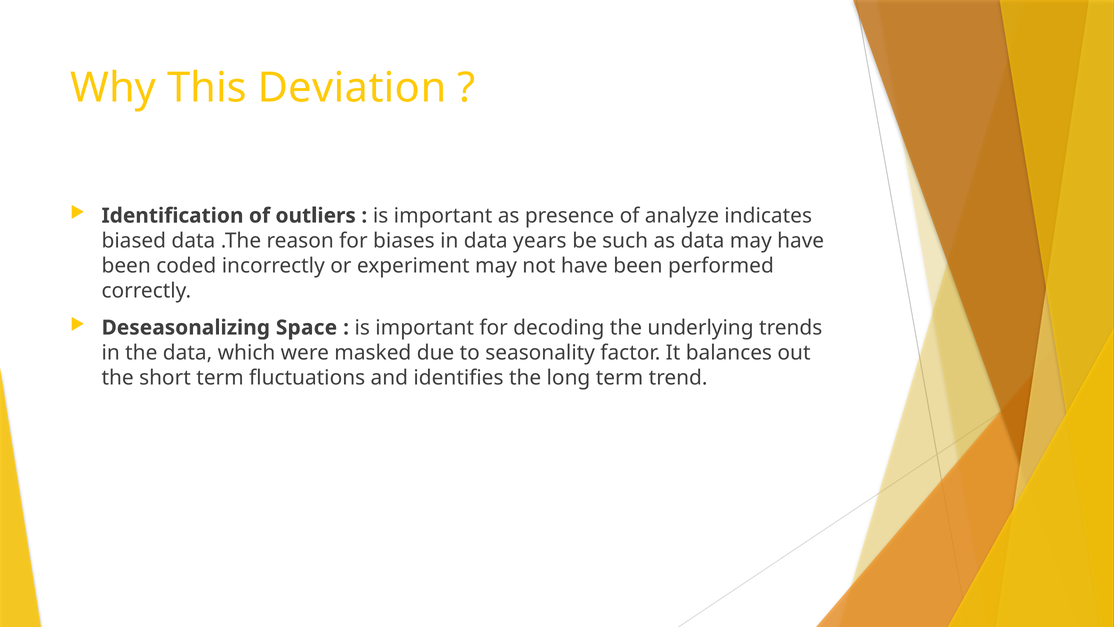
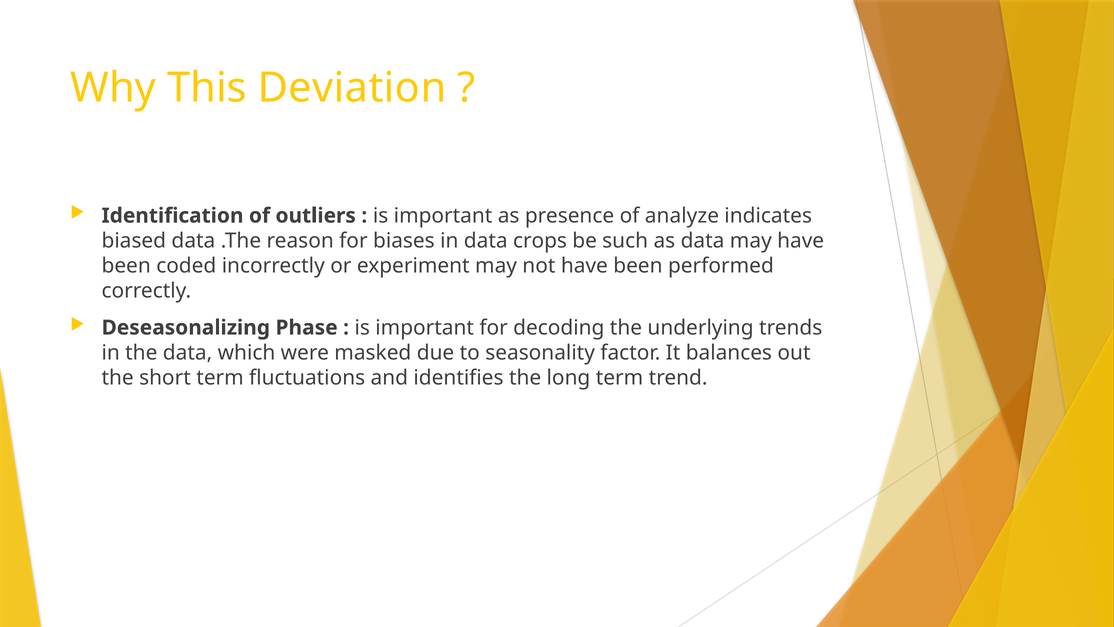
years: years -> crops
Space: Space -> Phase
